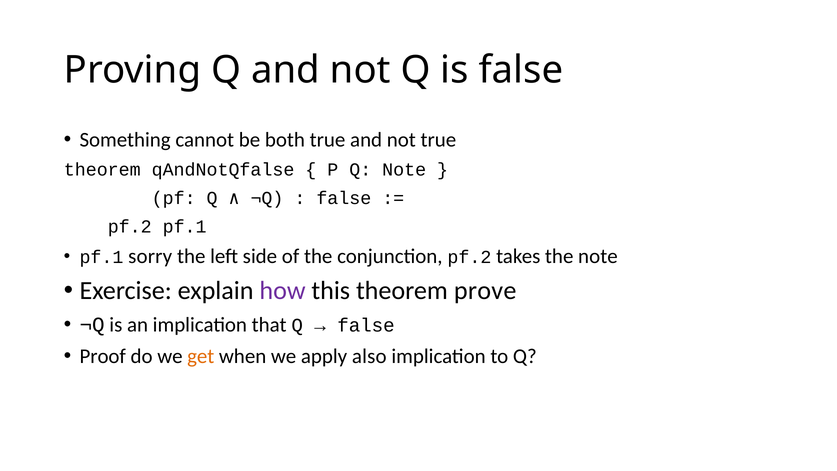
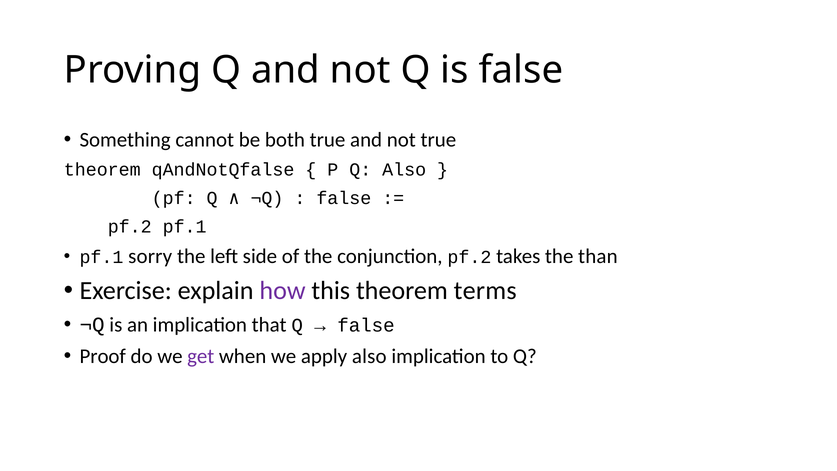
Q Note: Note -> Also
the note: note -> than
prove: prove -> terms
get colour: orange -> purple
